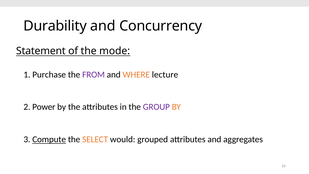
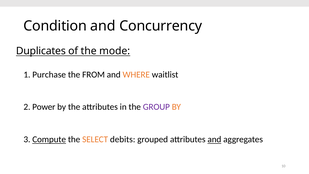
Durability: Durability -> Condition
Statement: Statement -> Duplicates
FROM colour: purple -> black
lecture: lecture -> waitlist
would: would -> debits
and at (214, 139) underline: none -> present
